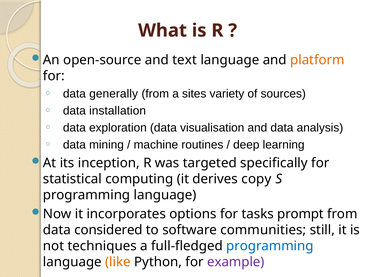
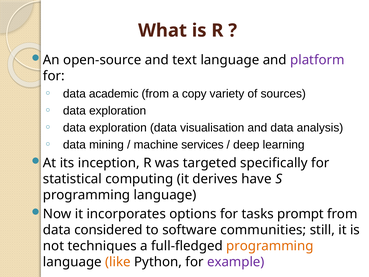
platform colour: orange -> purple
generally: generally -> academic
sites: sites -> copy
installation at (118, 111): installation -> exploration
routines: routines -> services
copy: copy -> have
programming at (270, 246) colour: blue -> orange
